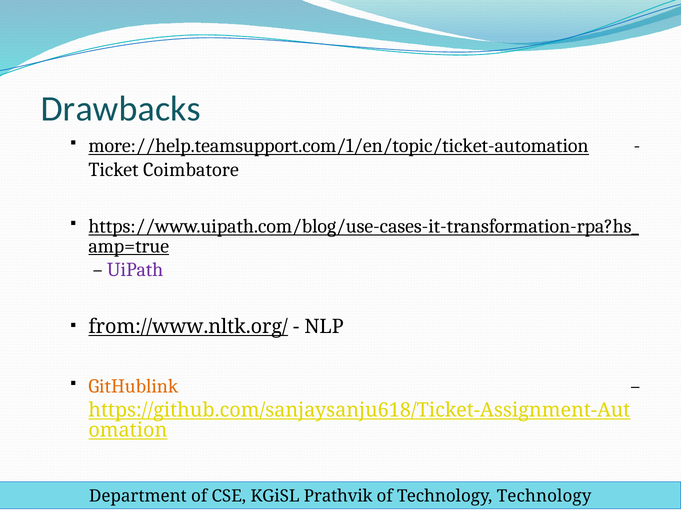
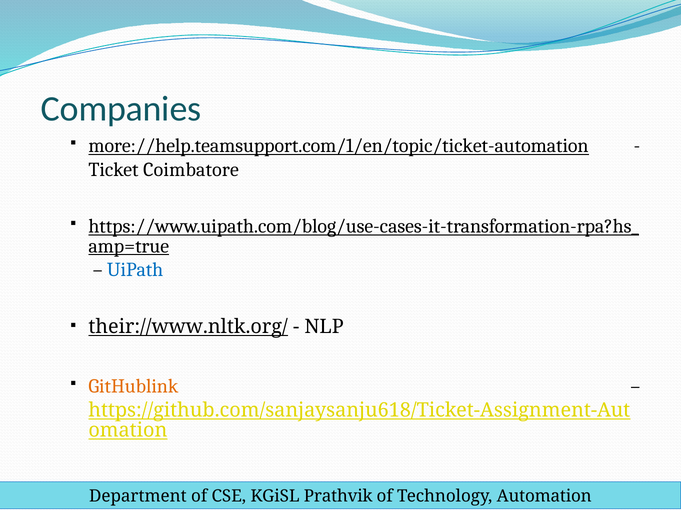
Drawbacks: Drawbacks -> Companies
UiPath colour: purple -> blue
from://www.nltk.org/: from://www.nltk.org/ -> their://www.nltk.org/
Technology Technology: Technology -> Automation
